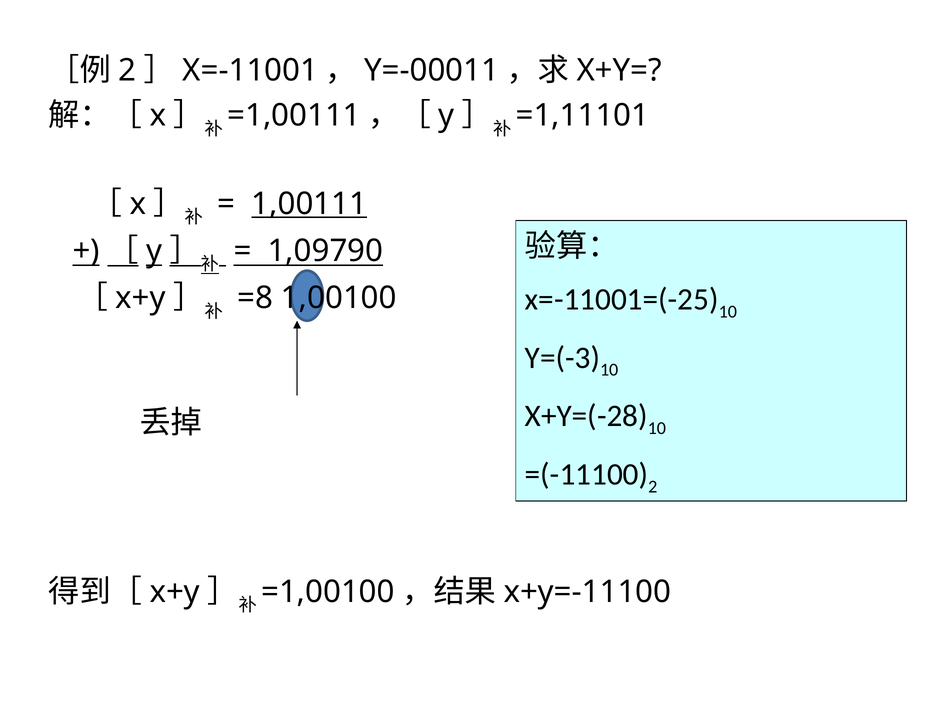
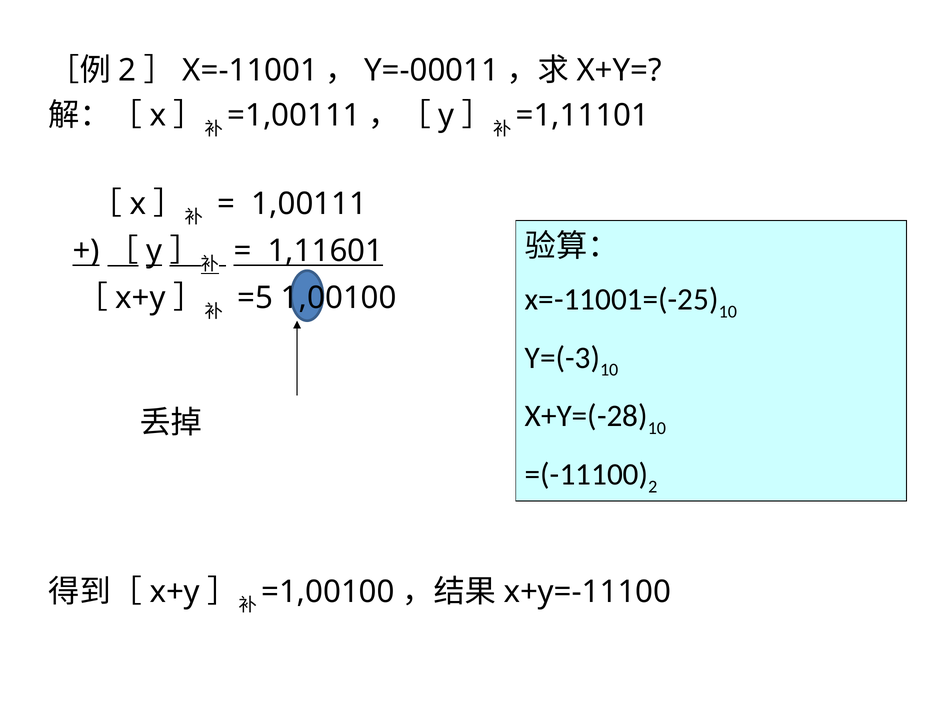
1,00111 underline: present -> none
1,09790: 1,09790 -> 1,11601
=8: =8 -> =5
